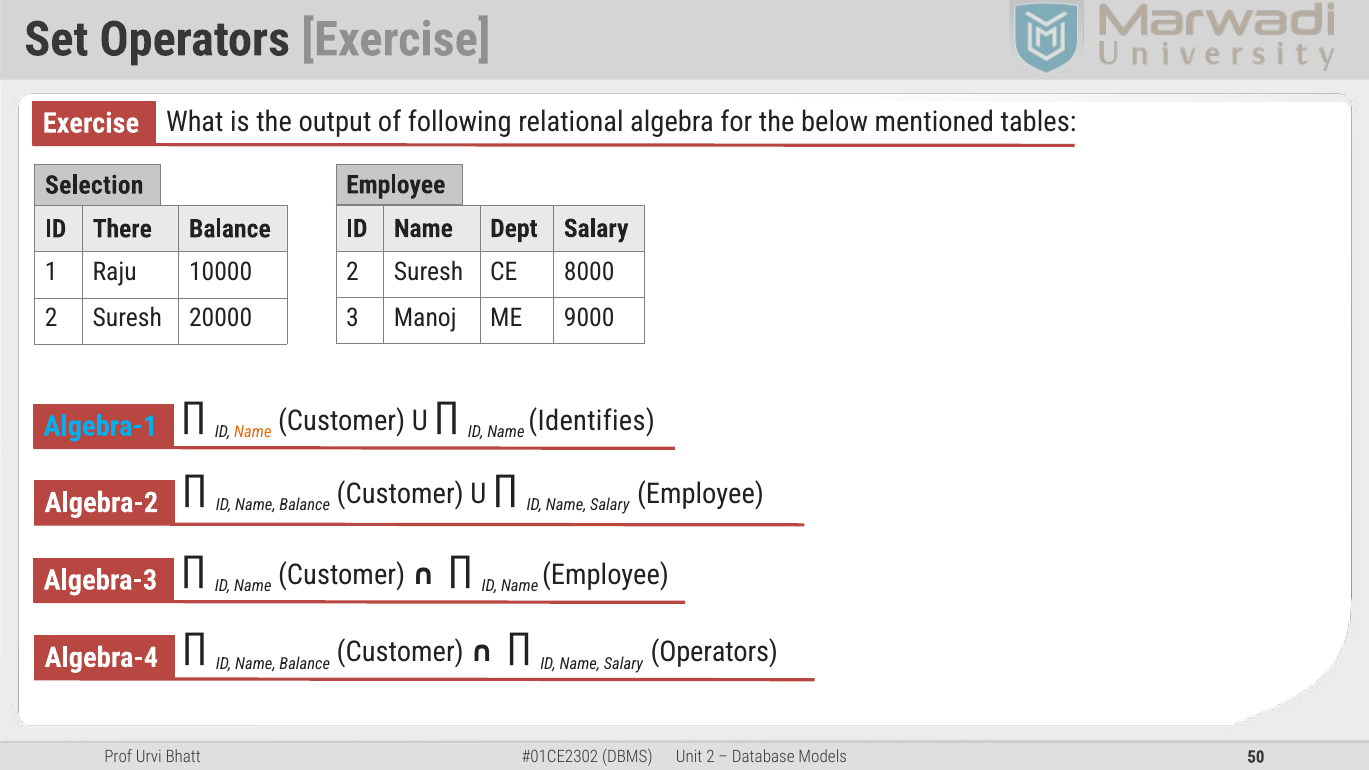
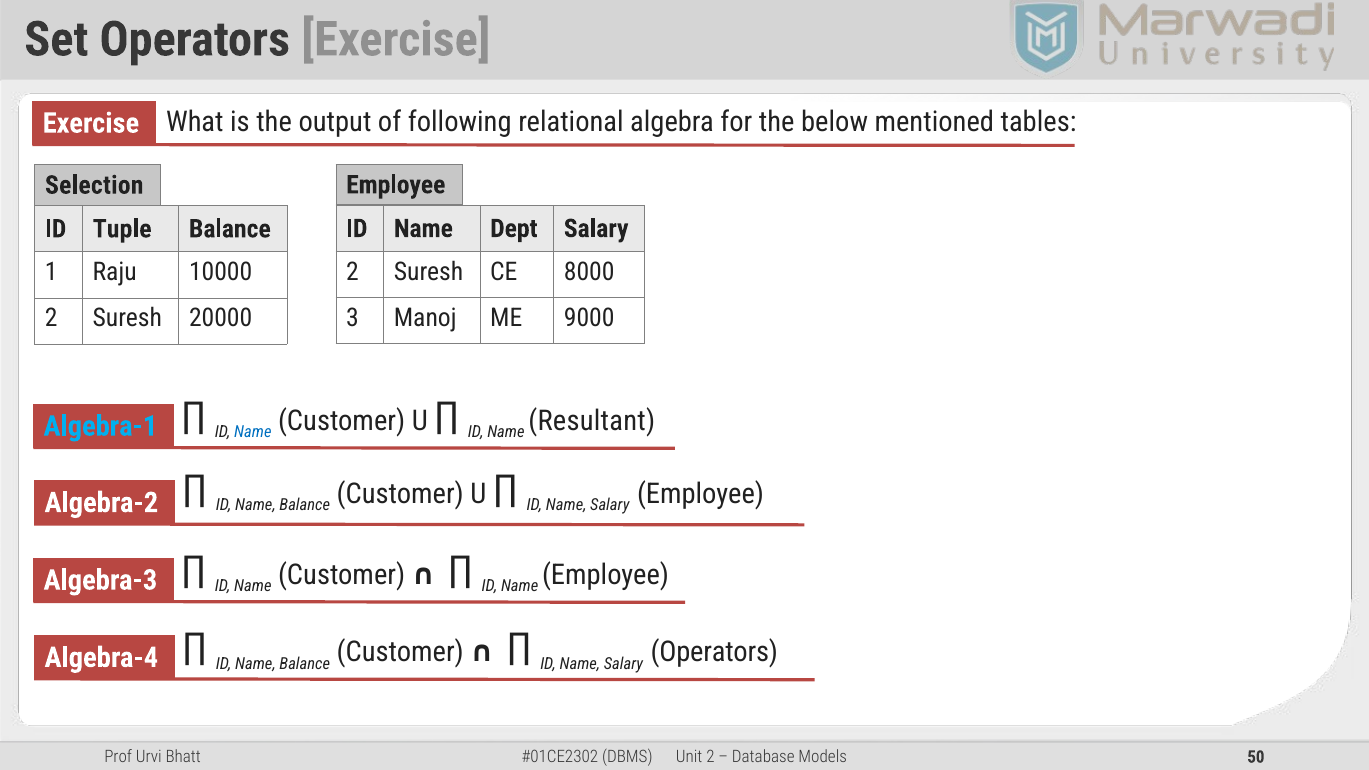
There: There -> Tuple
Name at (253, 432) colour: orange -> blue
Identifies: Identifies -> Resultant
